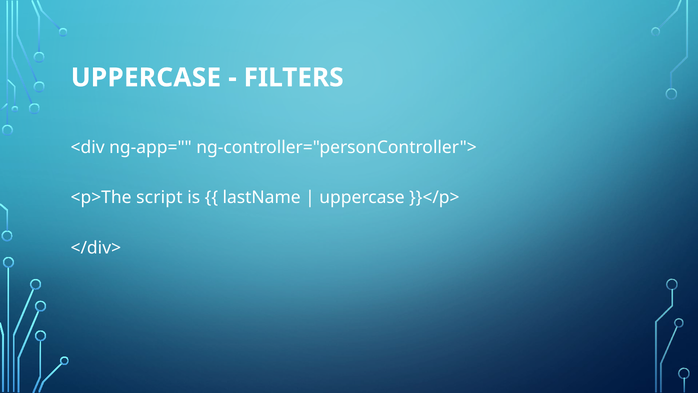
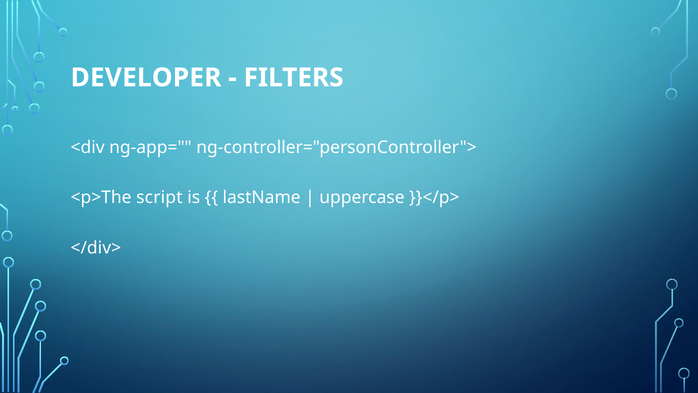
UPPERCASE at (146, 78): UPPERCASE -> DEVELOPER
